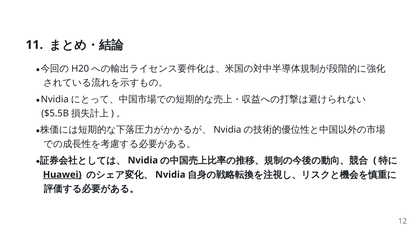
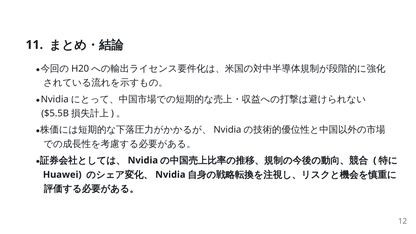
Huawei underline: present -> none
